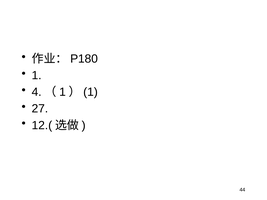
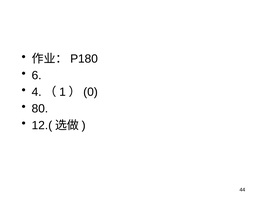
1 at (37, 76): 1 -> 6
1 at (91, 92): 1 -> 0
27: 27 -> 80
